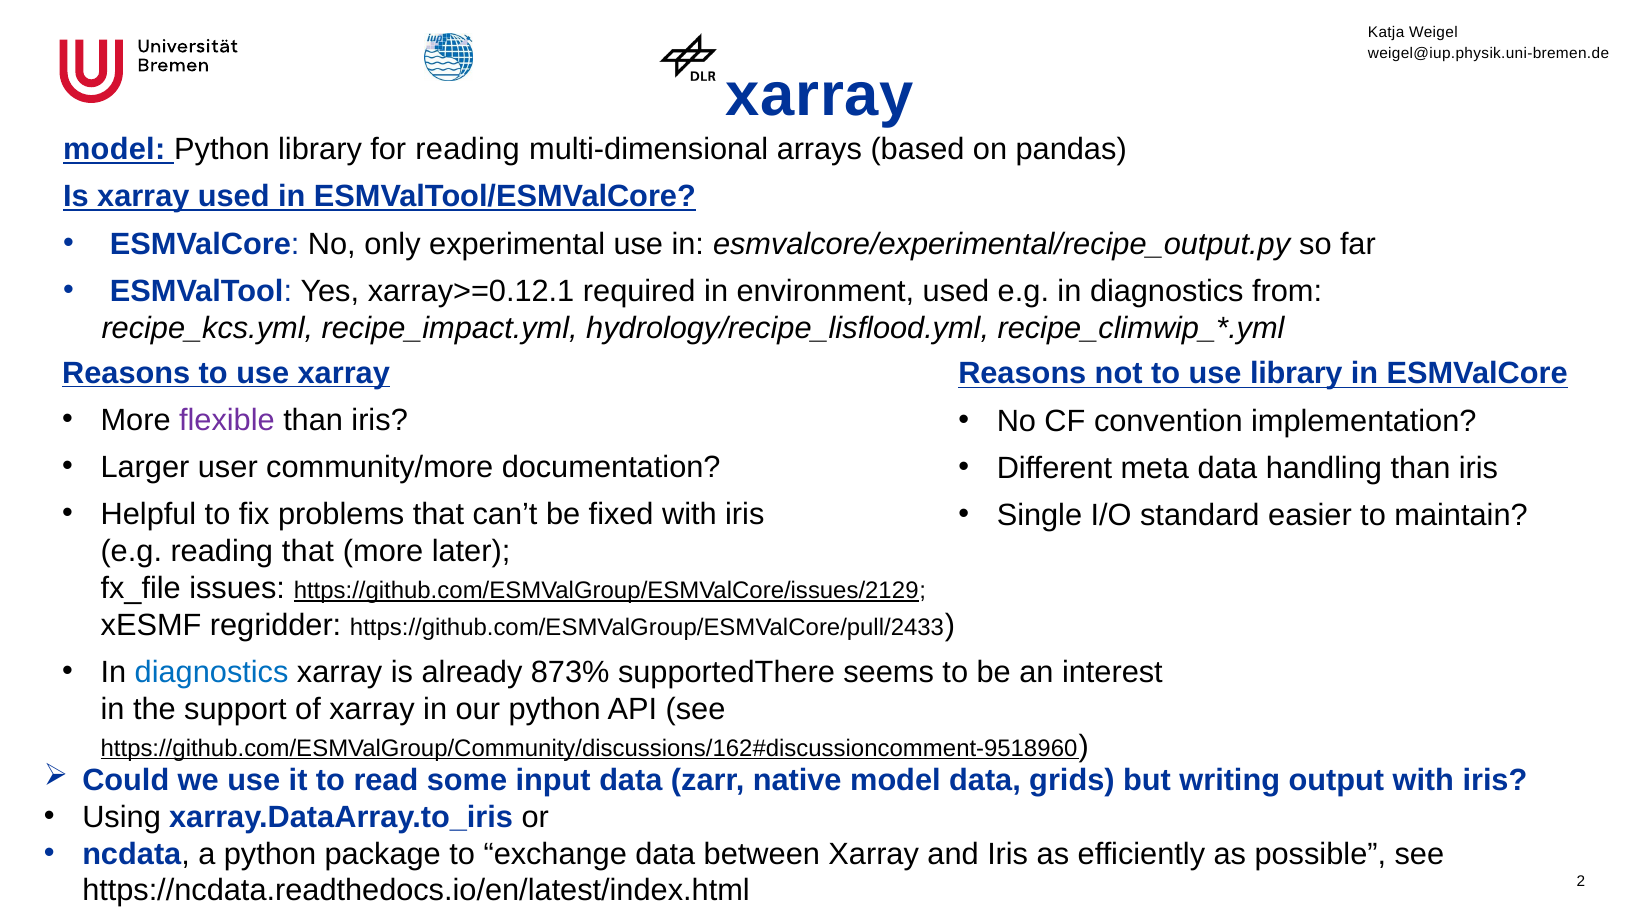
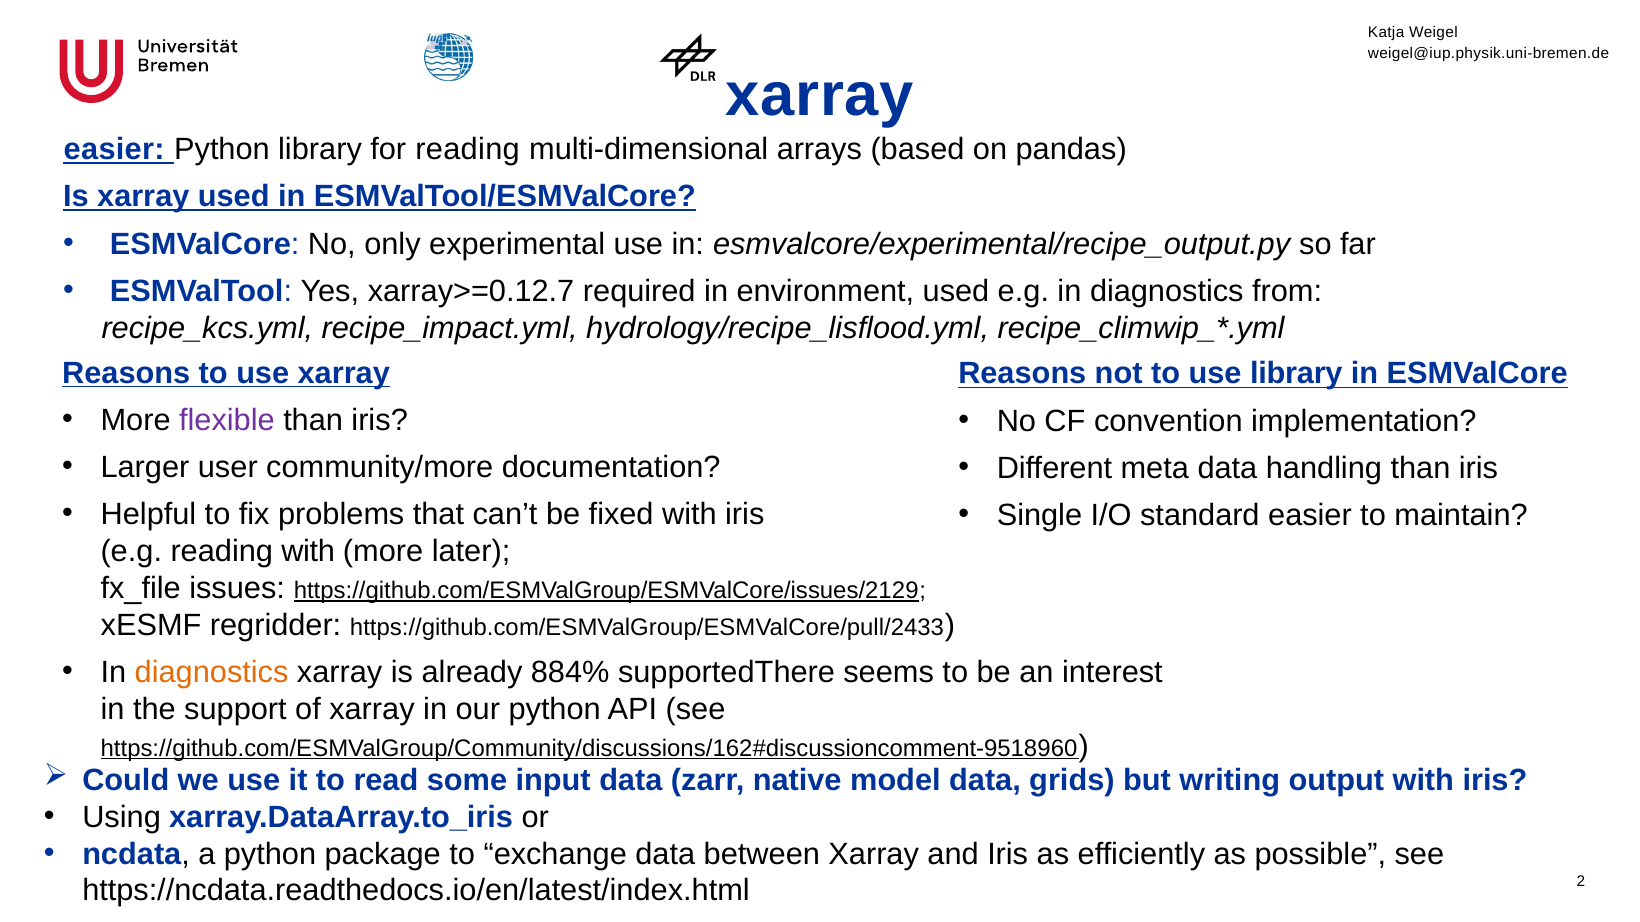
model at (114, 150): model -> easier
xarray>=0.12.1: xarray>=0.12.1 -> xarray>=0.12.7
reading that: that -> with
diagnostics at (212, 672) colour: blue -> orange
873%: 873% -> 884%
